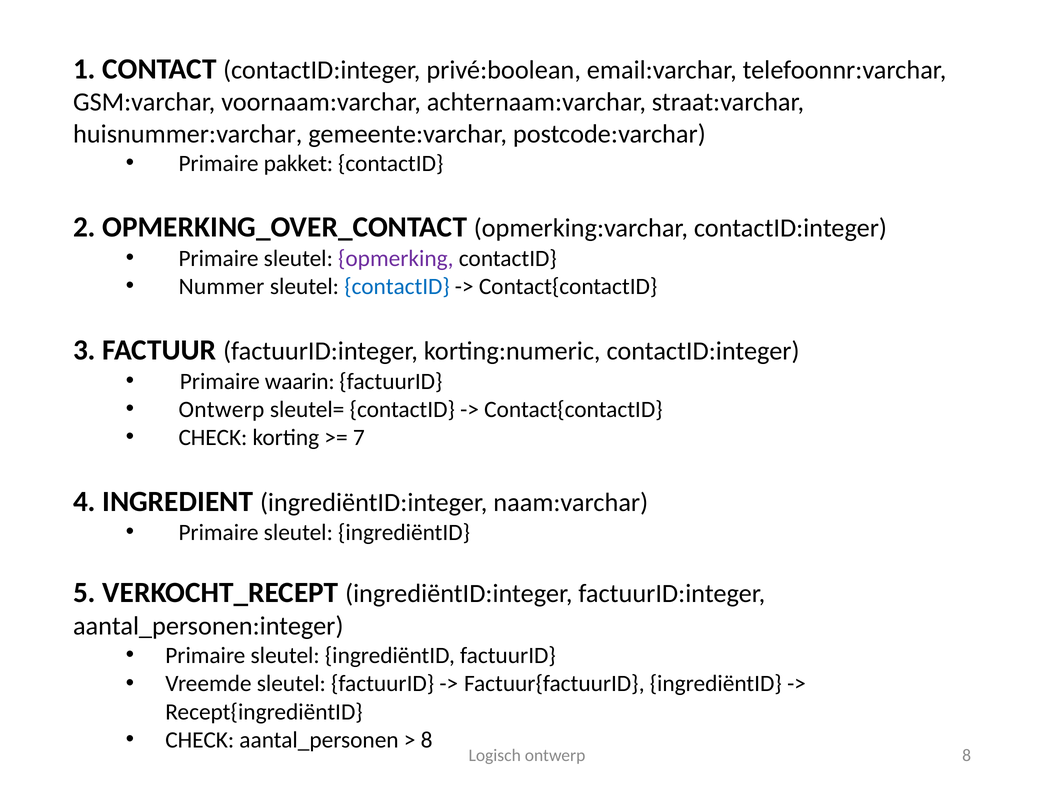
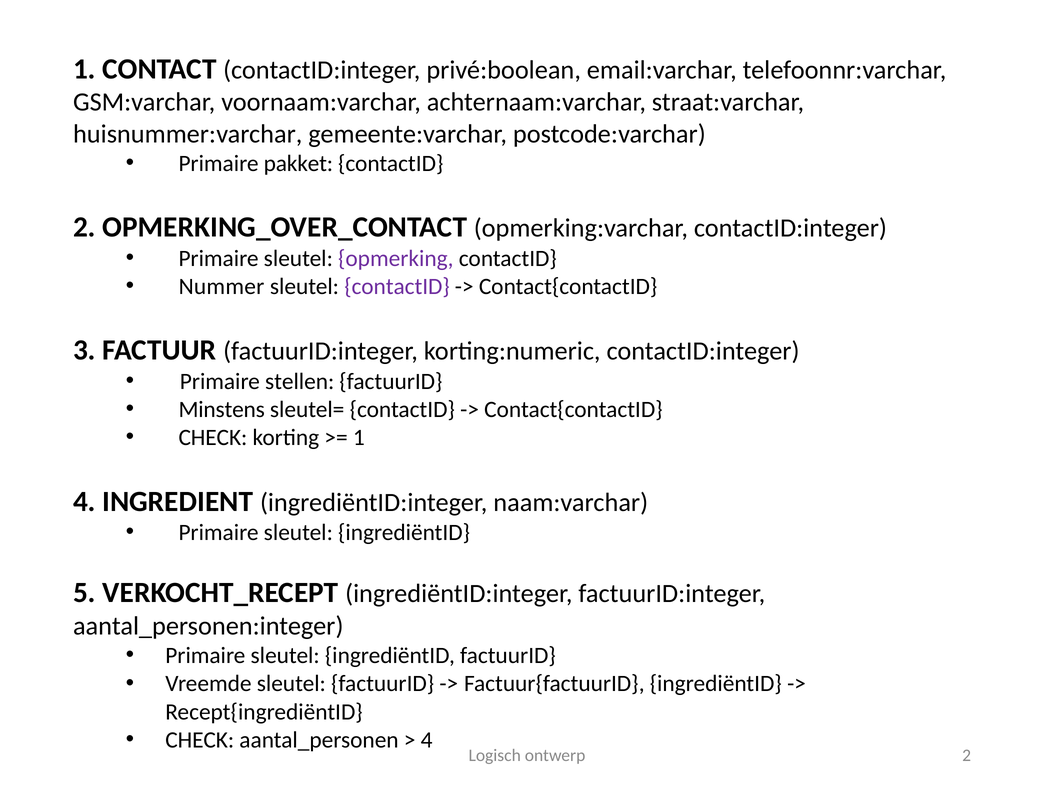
contactID at (397, 286) colour: blue -> purple
waarin: waarin -> stellen
Ontwerp at (221, 409): Ontwerp -> Minstens
7 at (359, 437): 7 -> 1
8 at (427, 739): 8 -> 4
ontwerp 8: 8 -> 2
